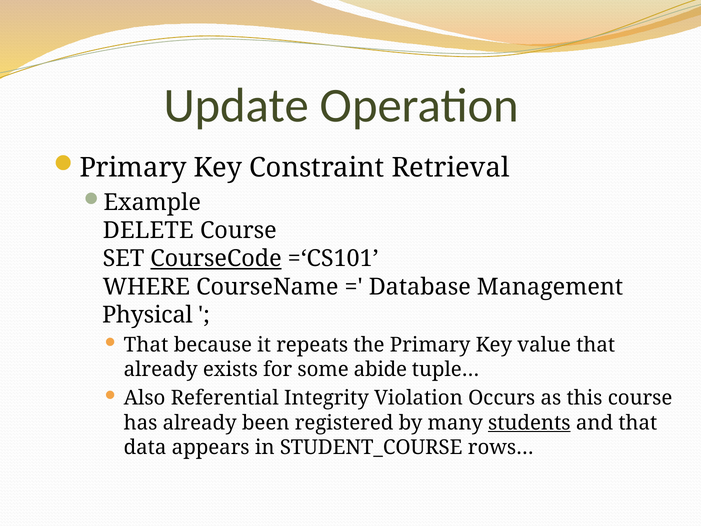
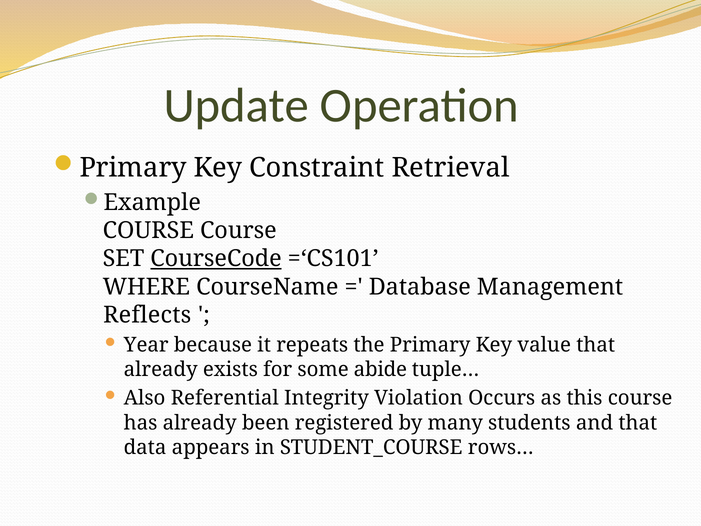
DELETE at (148, 231): DELETE -> COURSE
Physical: Physical -> Reflects
That at (146, 345): That -> Year
students underline: present -> none
